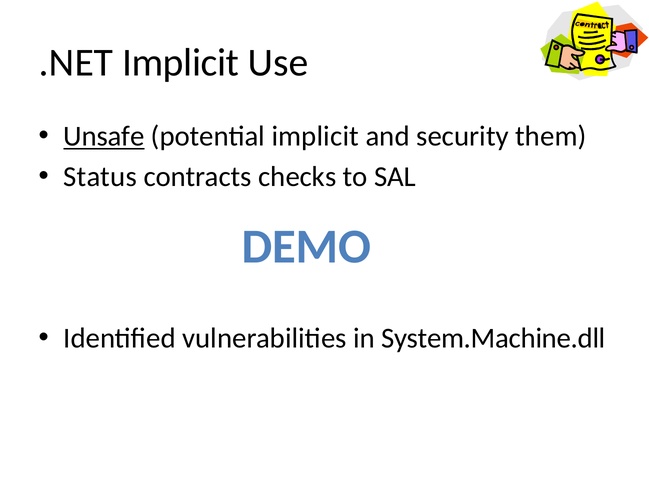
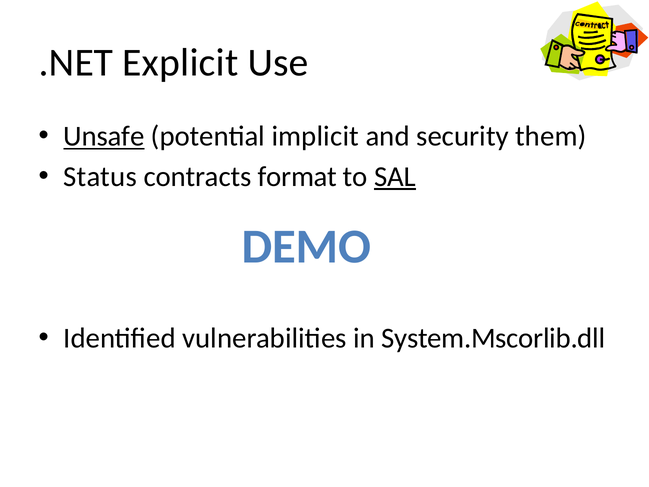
.NET Implicit: Implicit -> Explicit
checks: checks -> format
SAL underline: none -> present
System.Machine.dll: System.Machine.dll -> System.Mscorlib.dll
